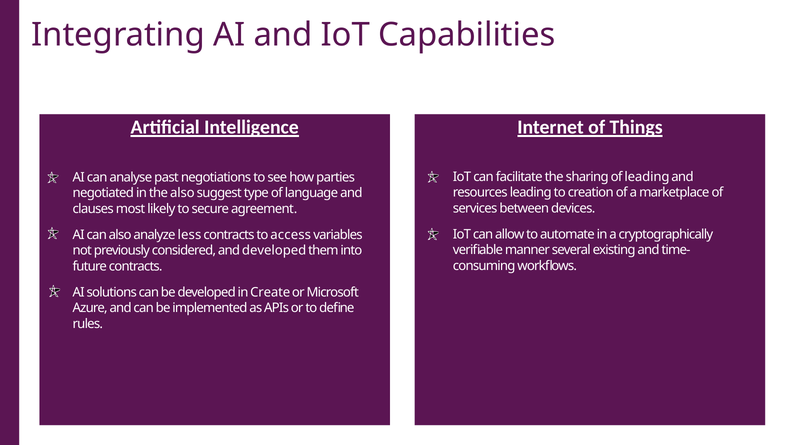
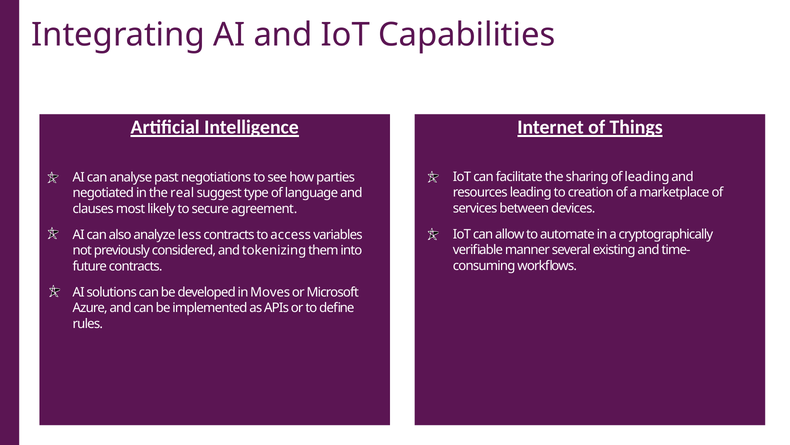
the also: also -> real
and developed: developed -> tokenizing
Create: Create -> Moves
